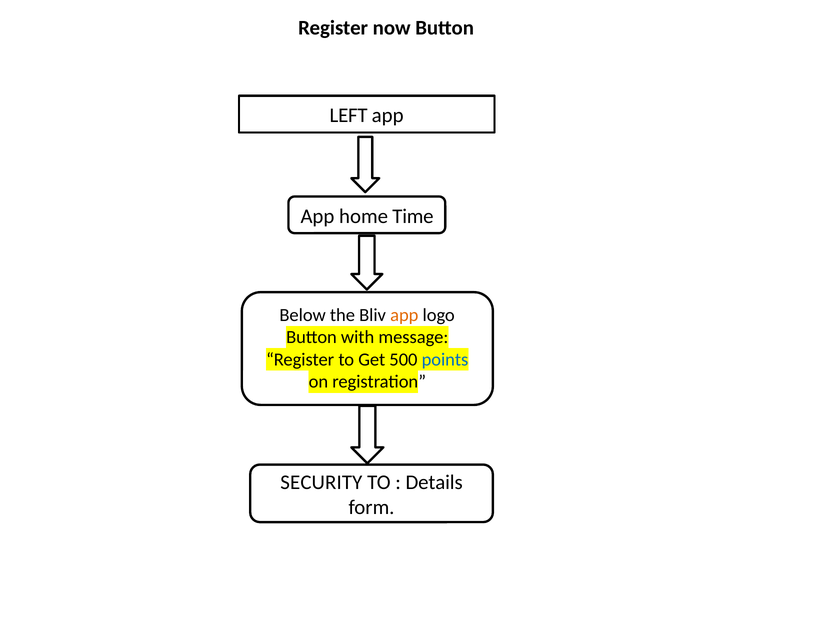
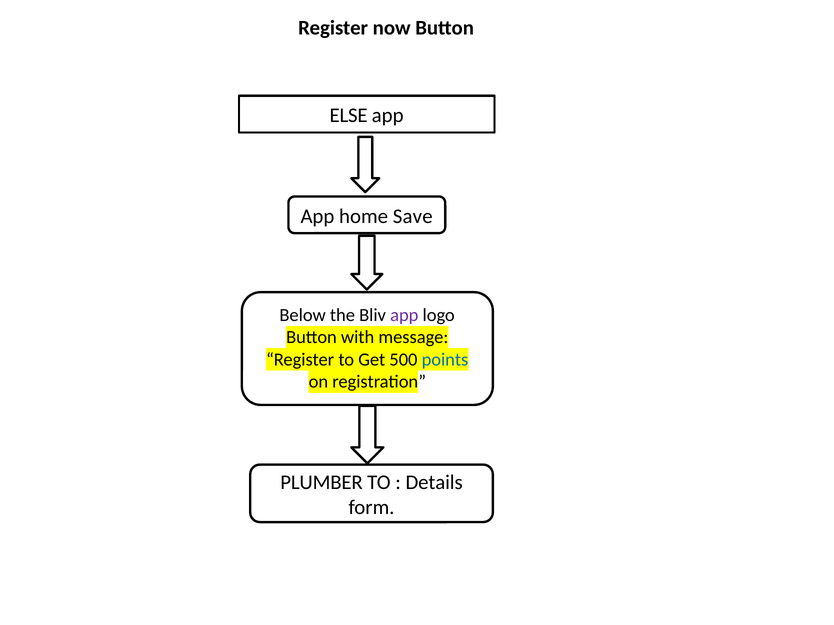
LEFT: LEFT -> ELSE
Time: Time -> Save
app at (404, 315) colour: orange -> purple
SECURITY: SECURITY -> PLUMBER
